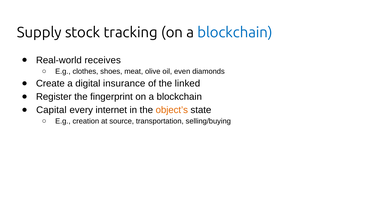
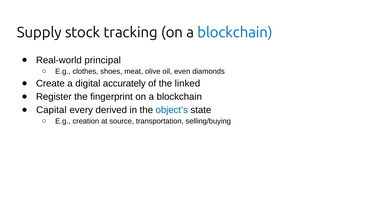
receives: receives -> principal
insurance: insurance -> accurately
internet: internet -> derived
object’s colour: orange -> blue
